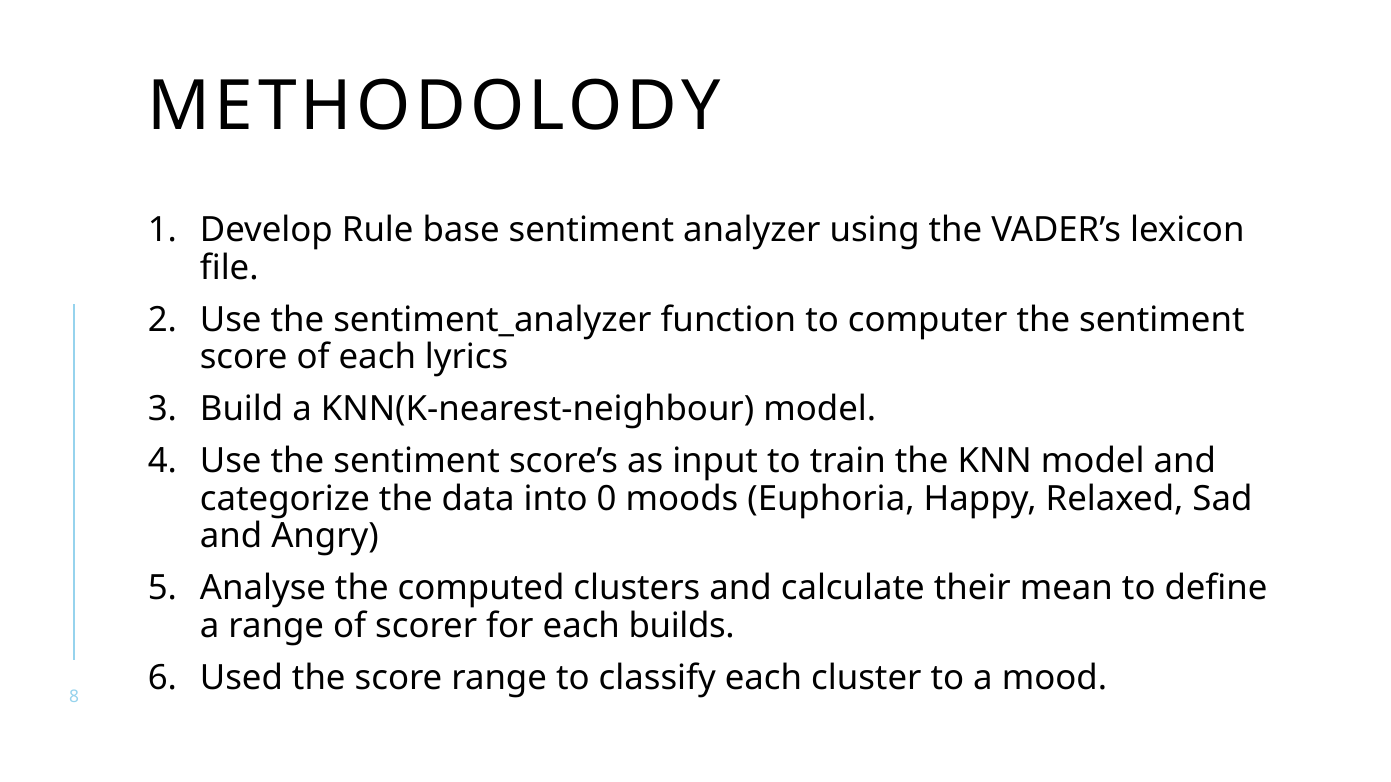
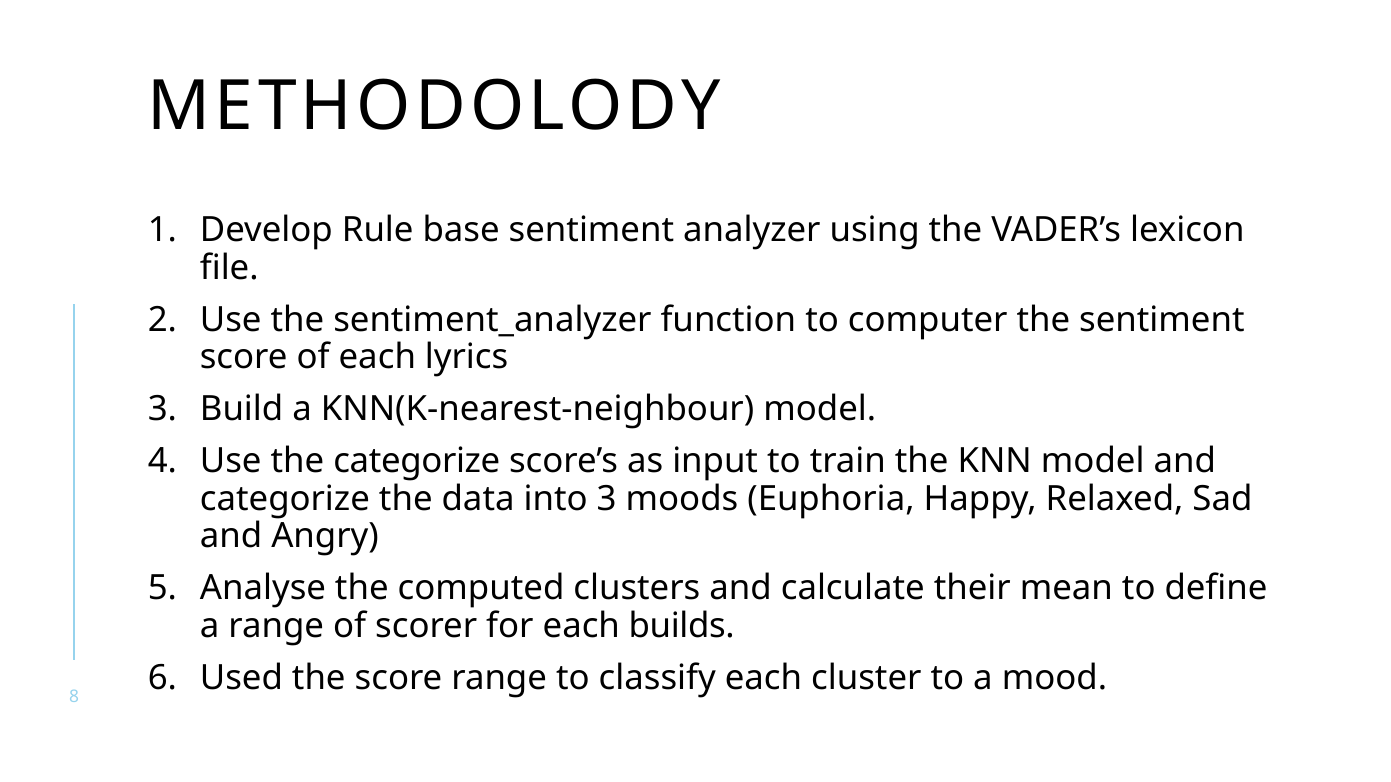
Use the sentiment: sentiment -> categorize
into 0: 0 -> 3
